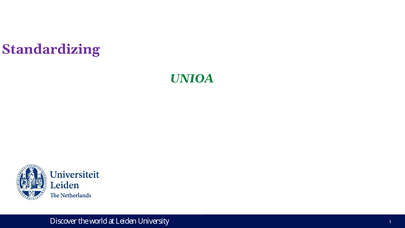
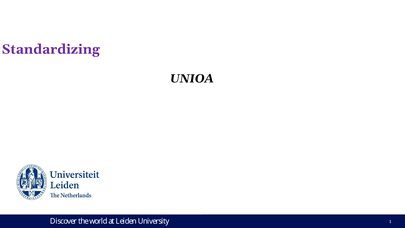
UNIOA colour: green -> black
